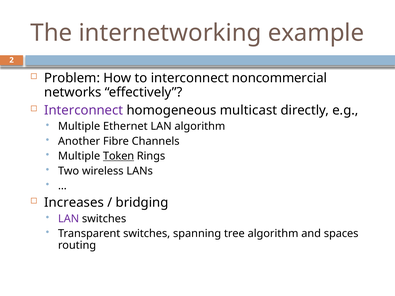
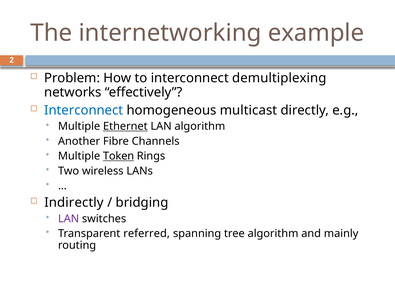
noncommercial: noncommercial -> demultiplexing
Interconnect at (84, 110) colour: purple -> blue
Ethernet underline: none -> present
Increases: Increases -> Indirectly
Transparent switches: switches -> referred
spaces: spaces -> mainly
